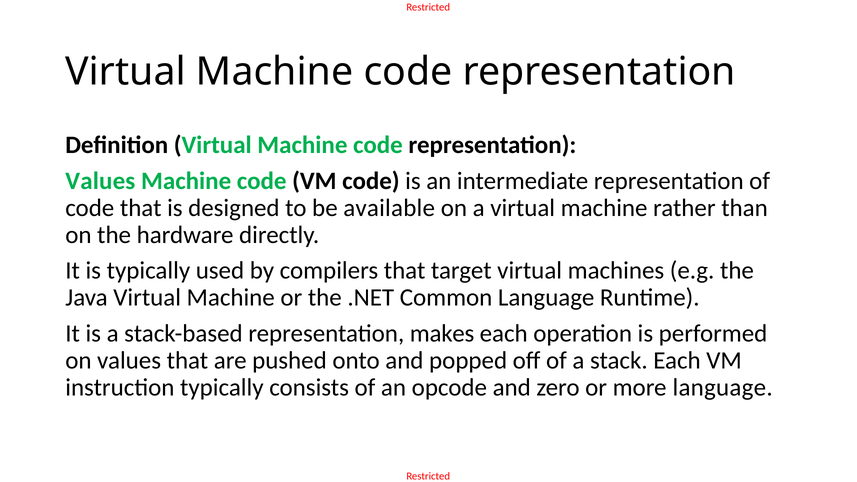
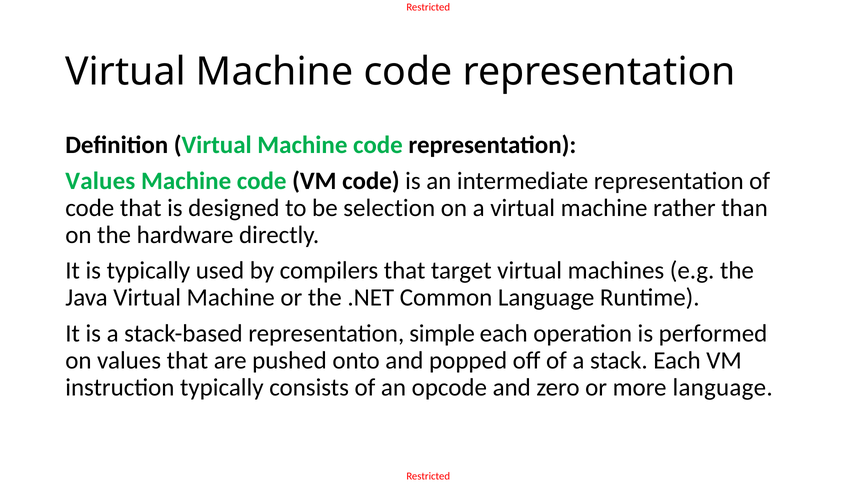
available: available -> selection
makes: makes -> simple
